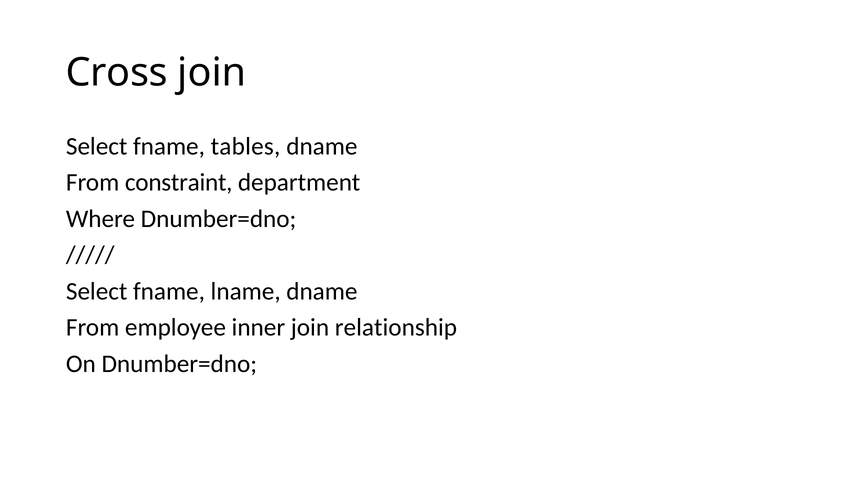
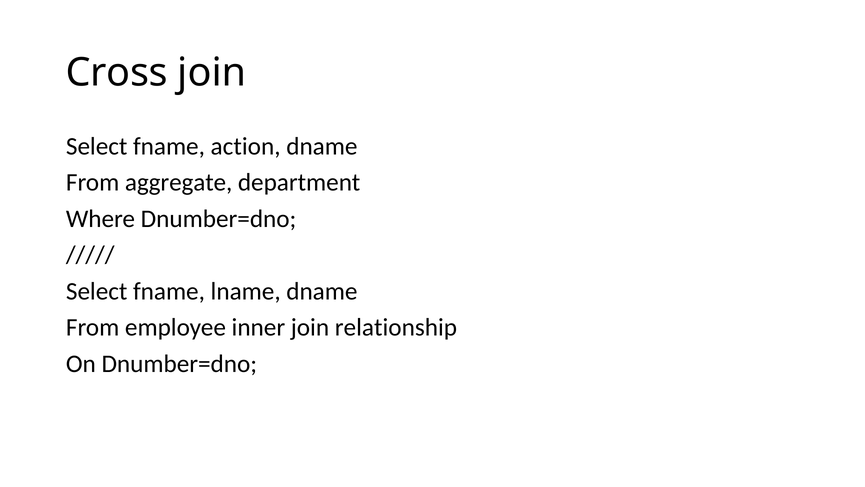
tables: tables -> action
constraint: constraint -> aggregate
